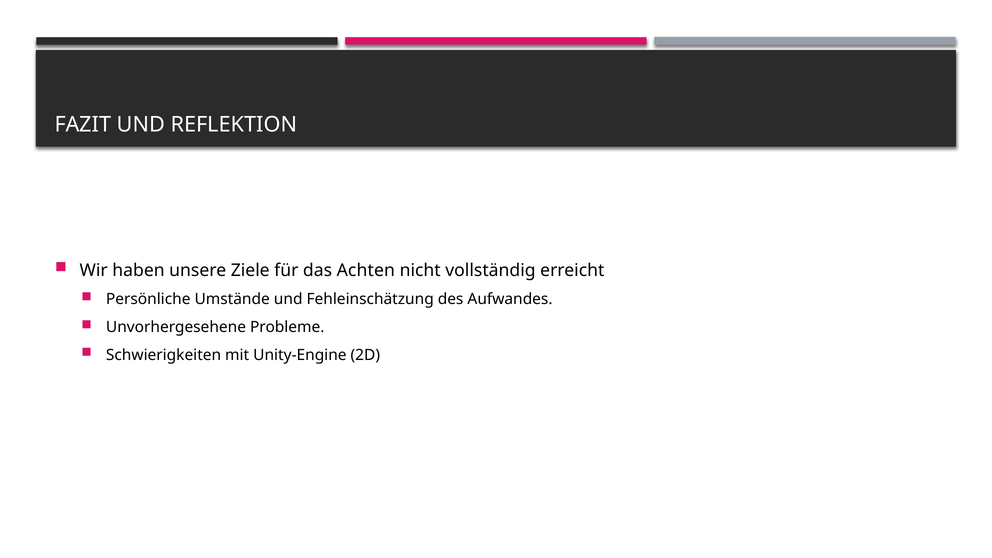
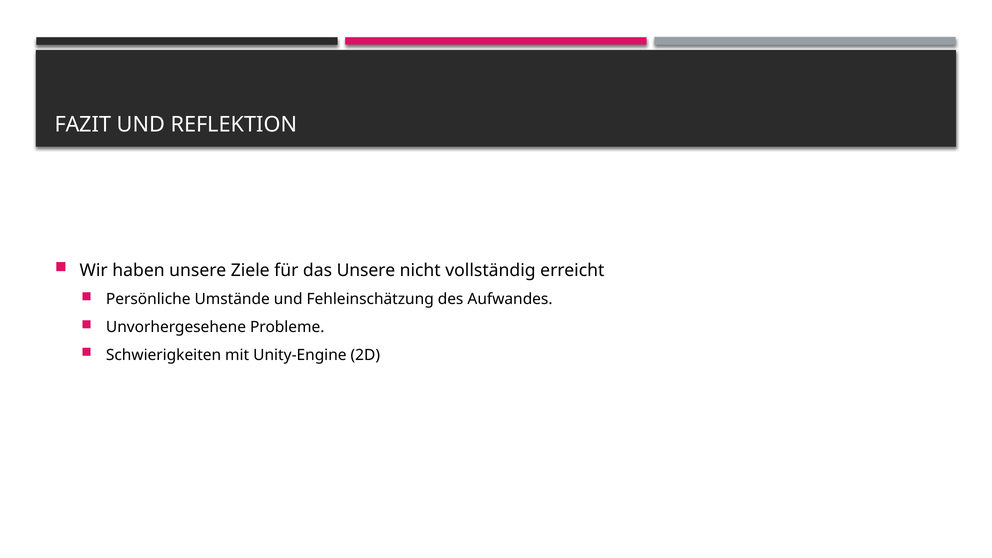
das Achten: Achten -> Unsere
